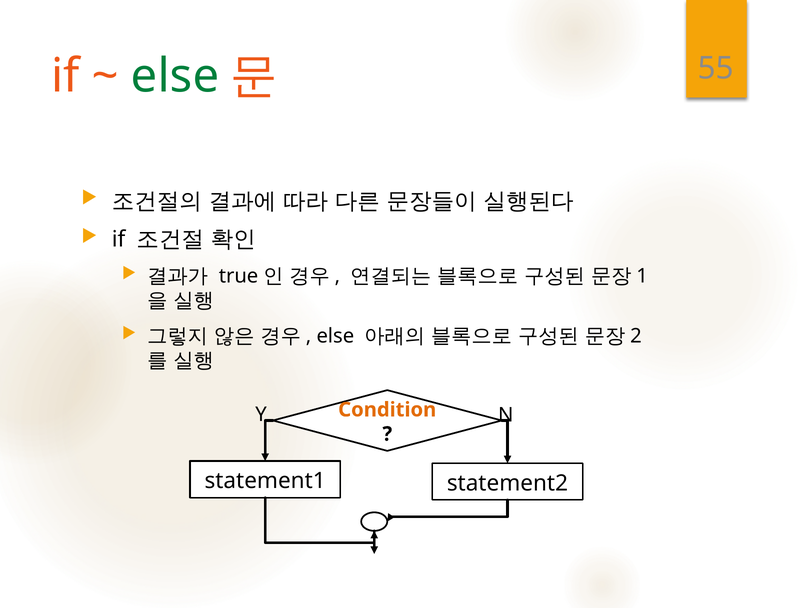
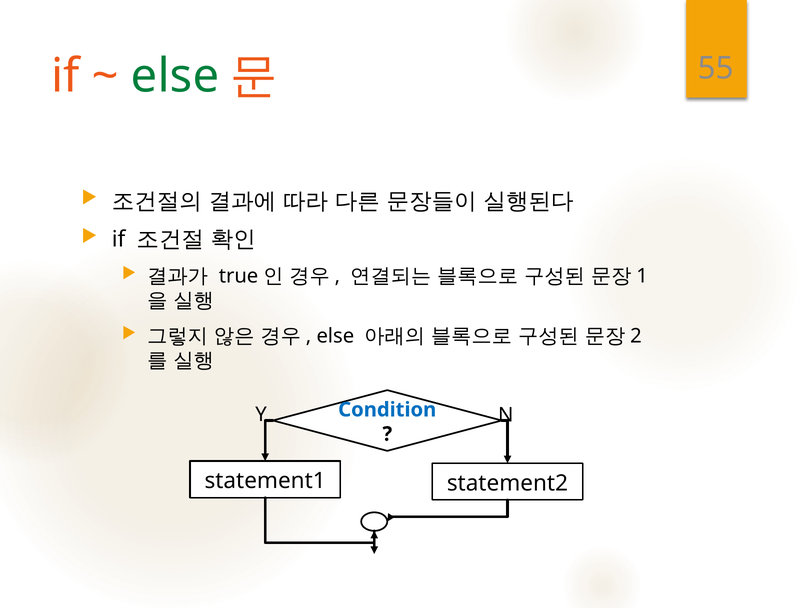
Condition colour: orange -> blue
